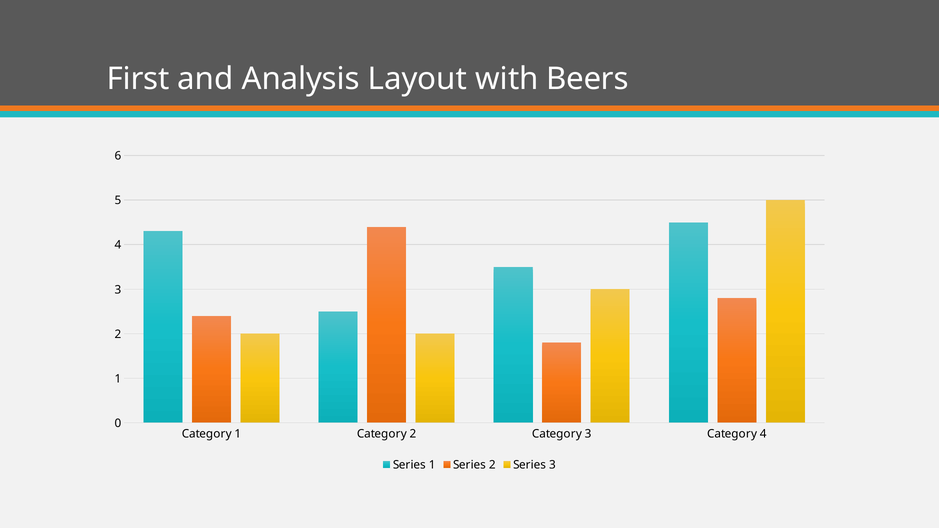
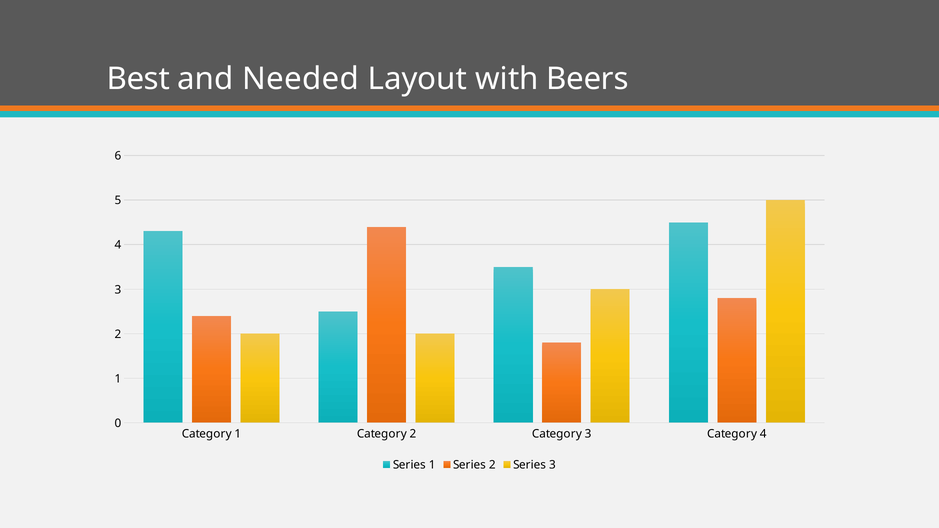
First: First -> Best
Analysis: Analysis -> Needed
